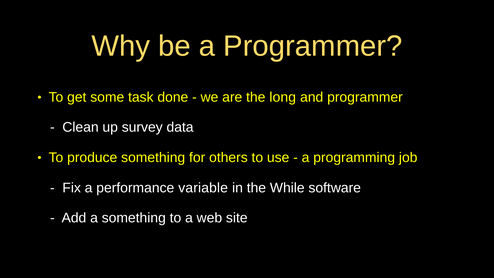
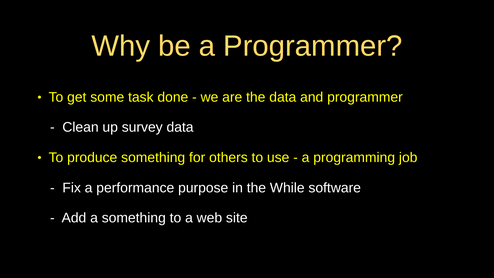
the long: long -> data
variable: variable -> purpose
